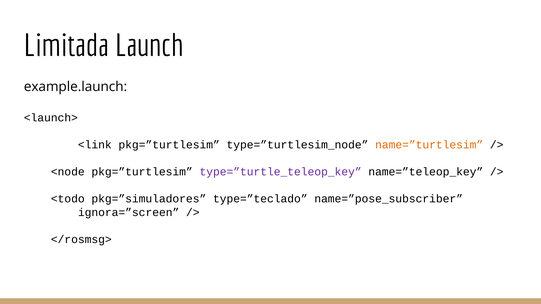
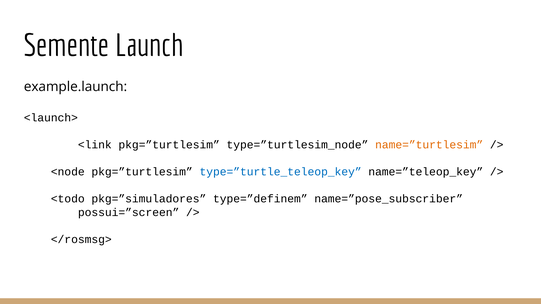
Limitada: Limitada -> Semente
type=”turtle_teleop_key colour: purple -> blue
type=”teclado: type=”teclado -> type=”definem
ignora=”screen: ignora=”screen -> possui=”screen
